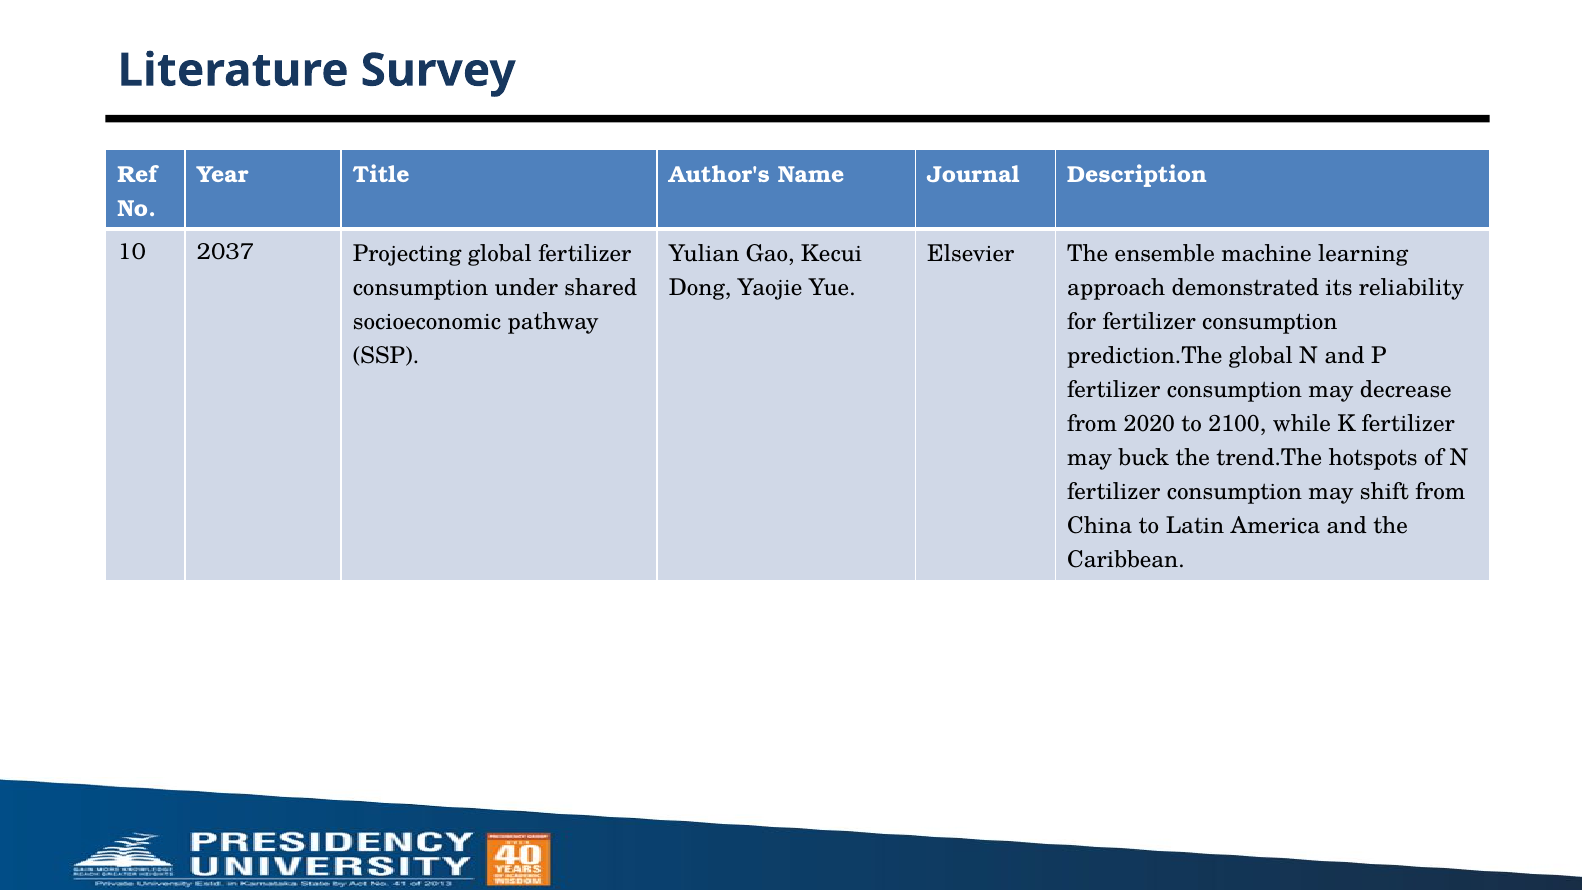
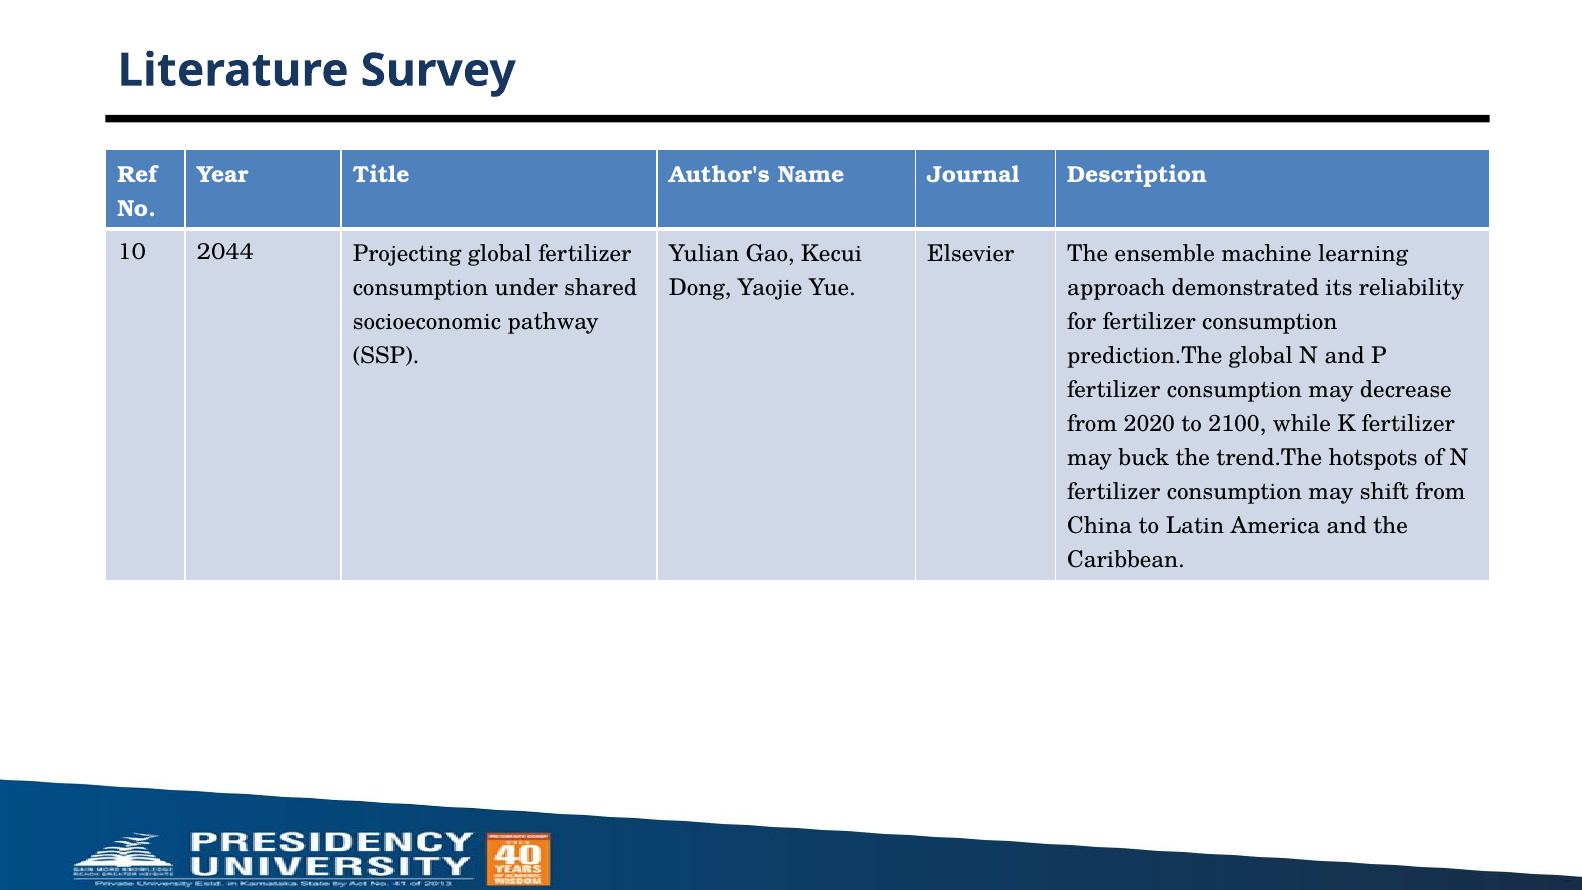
2037: 2037 -> 2044
